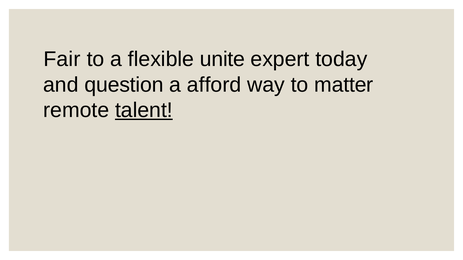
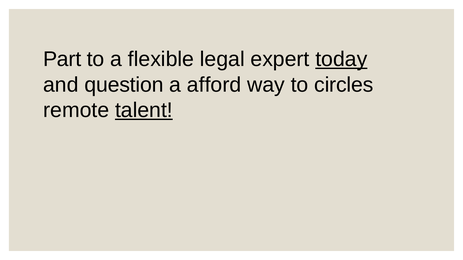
Fair: Fair -> Part
unite: unite -> legal
today underline: none -> present
matter: matter -> circles
